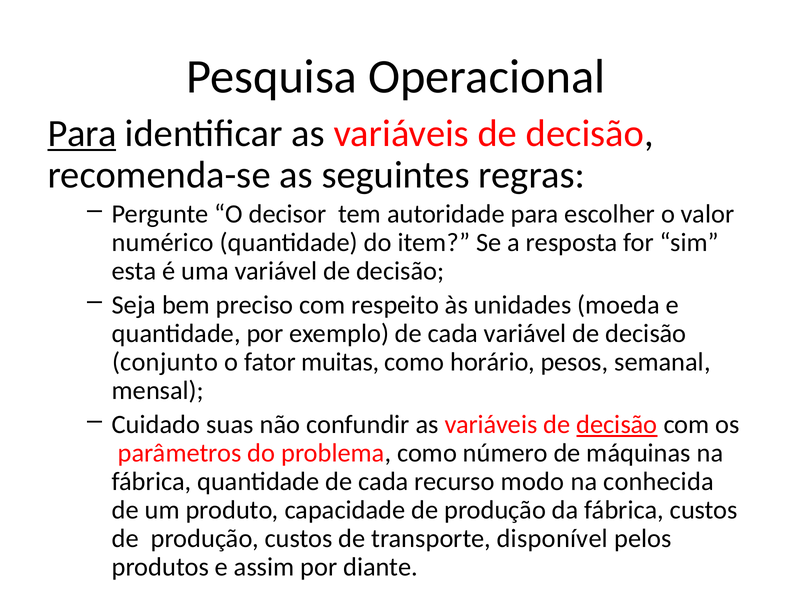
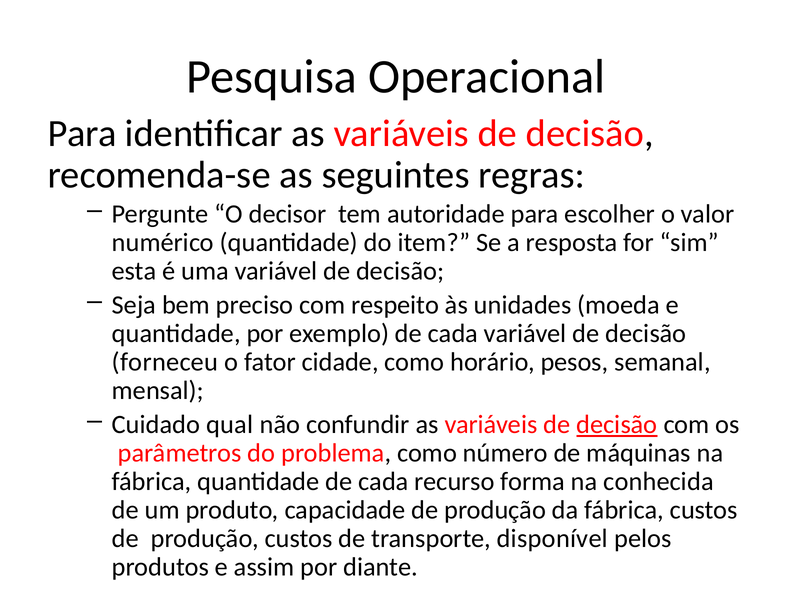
Para at (82, 133) underline: present -> none
conjunto: conjunto -> forneceu
muitas: muitas -> cidade
suas: suas -> qual
modo: modo -> forma
